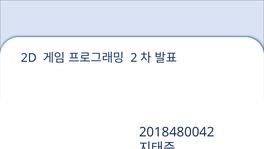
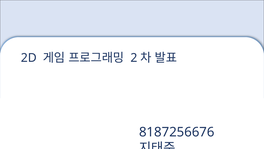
2018480042: 2018480042 -> 8187256676
